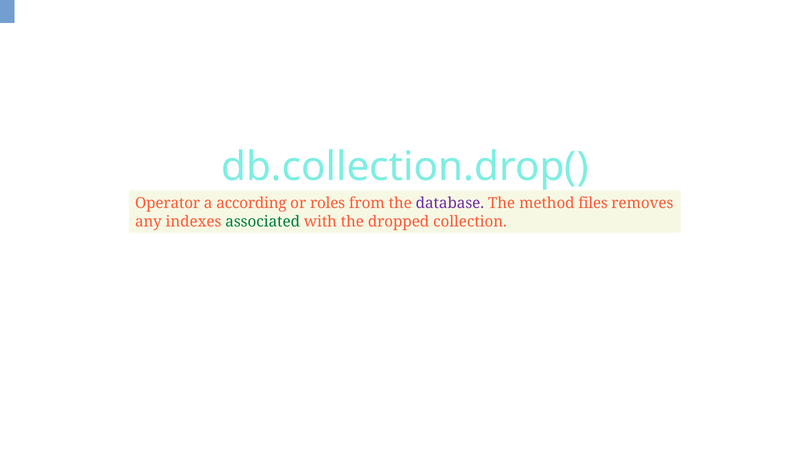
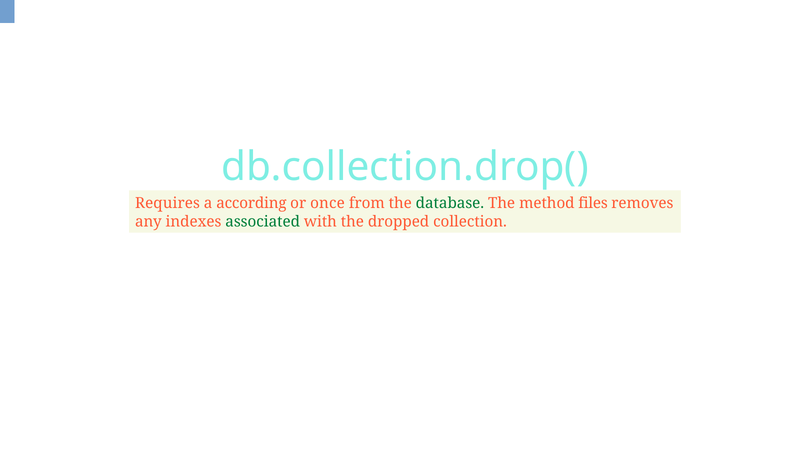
Operator: Operator -> Requires
roles: roles -> once
database colour: purple -> green
